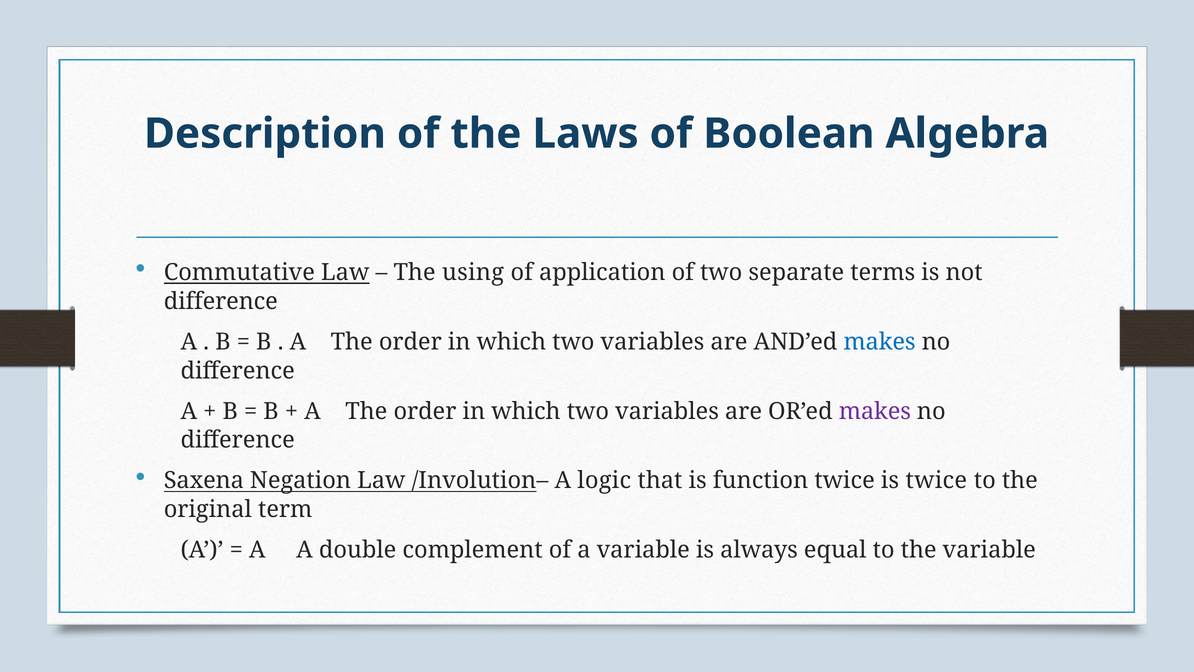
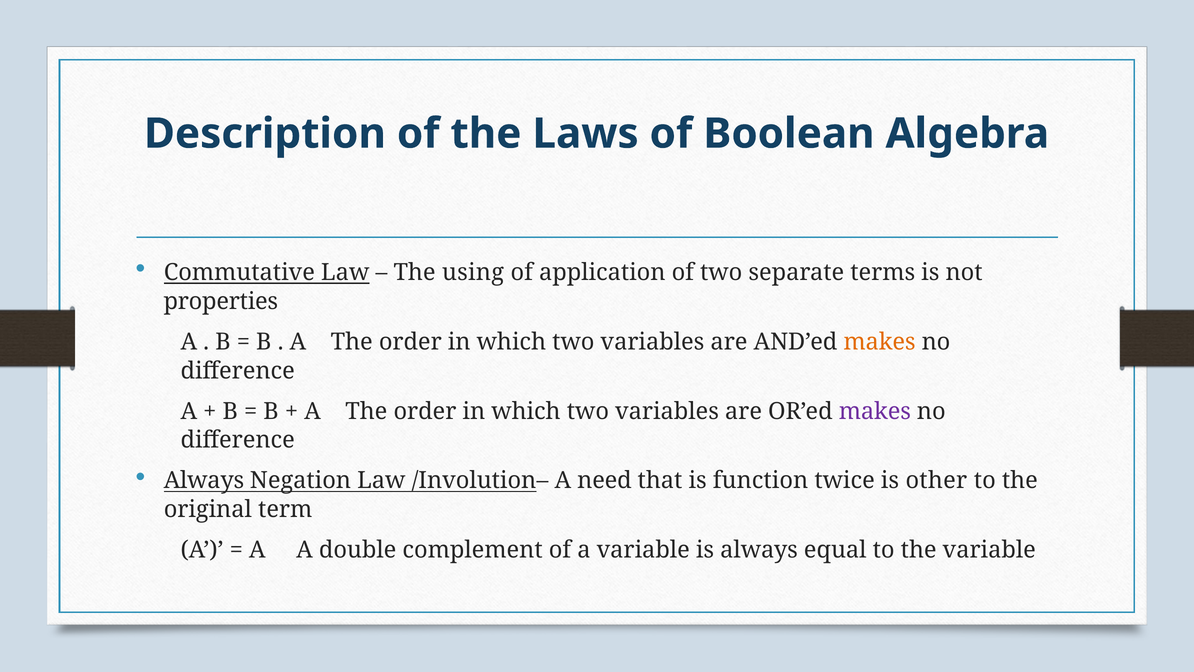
difference at (221, 301): difference -> properties
makes at (879, 342) colour: blue -> orange
Saxena at (204, 480): Saxena -> Always
logic: logic -> need
is twice: twice -> other
